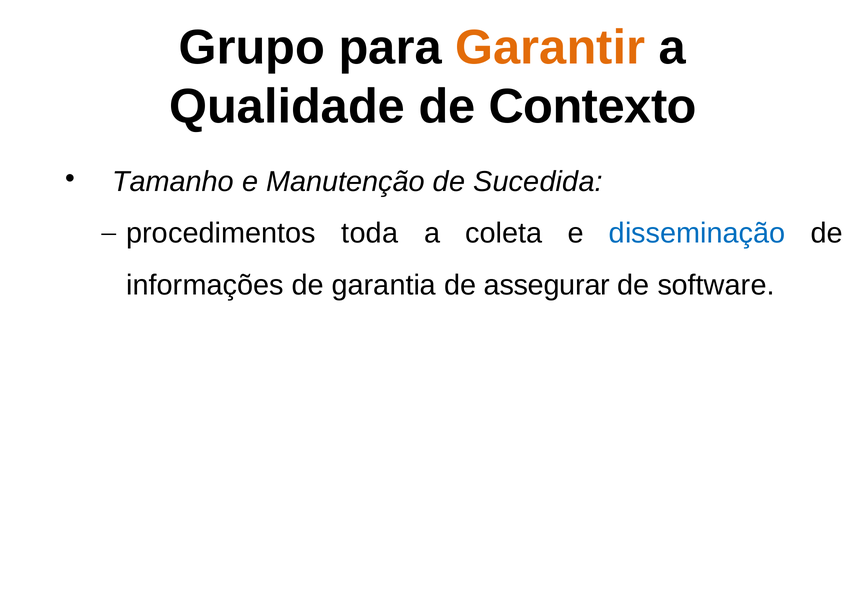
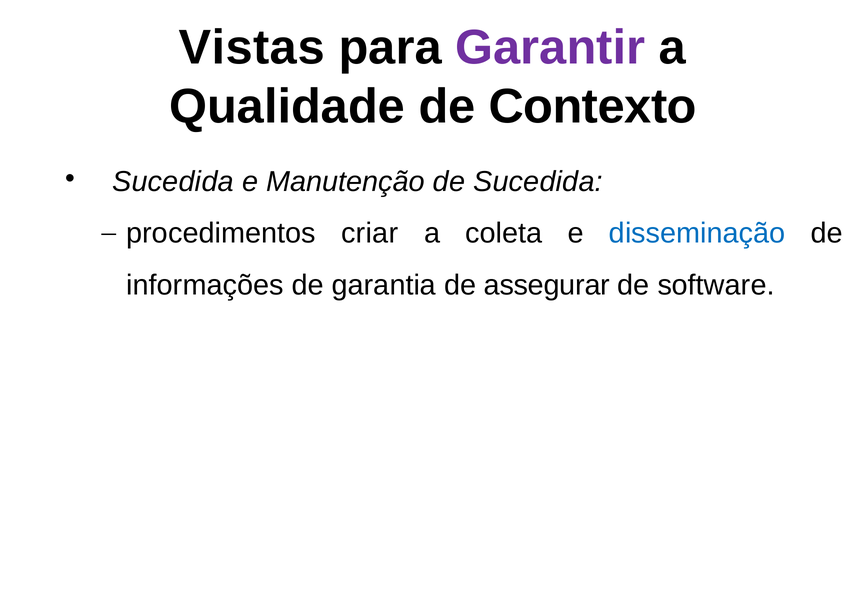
Grupo: Grupo -> Vistas
Garantir colour: orange -> purple
Tamanho at (173, 182): Tamanho -> Sucedida
toda: toda -> criar
